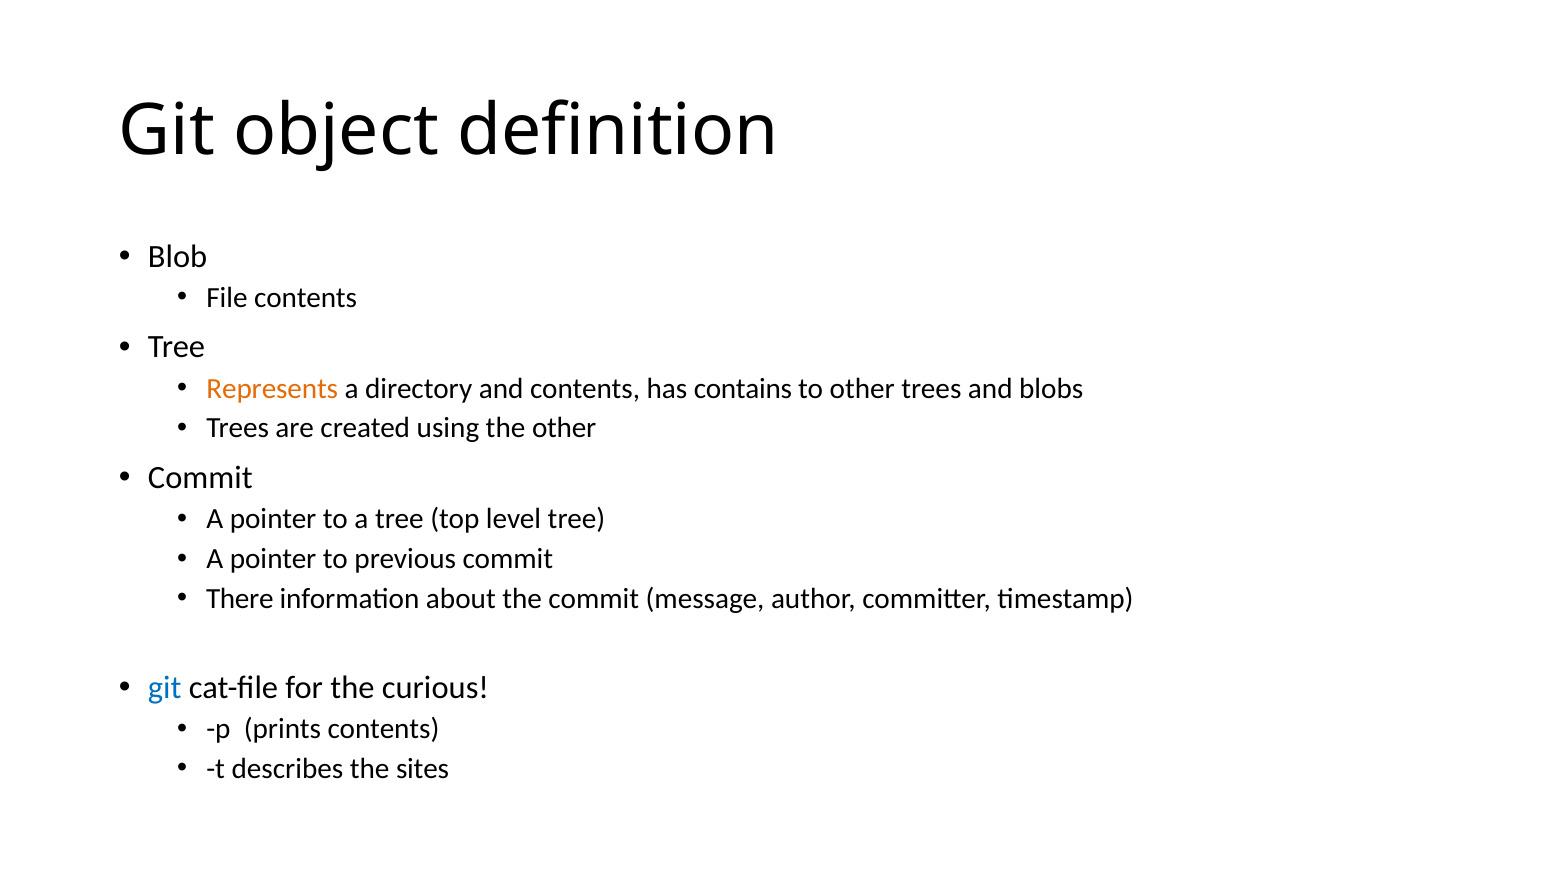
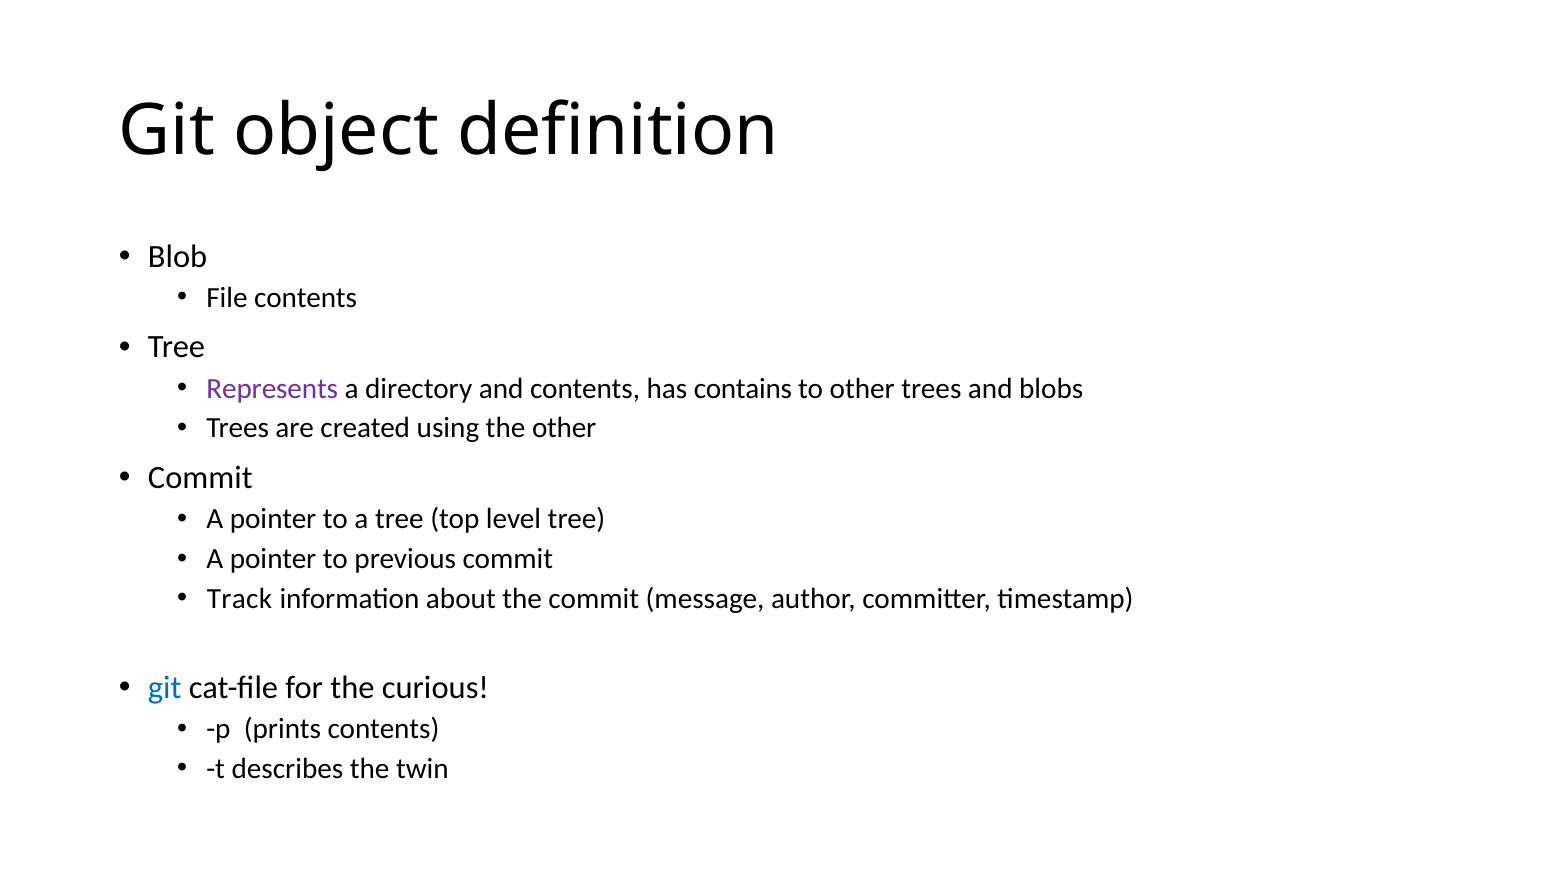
Represents colour: orange -> purple
There: There -> Track
sites: sites -> twin
